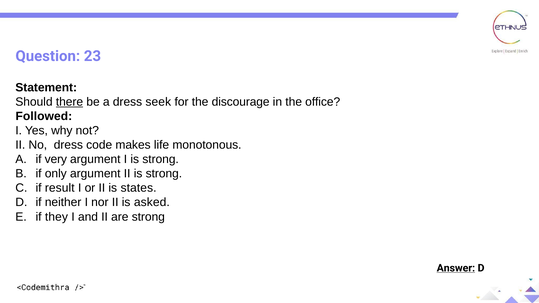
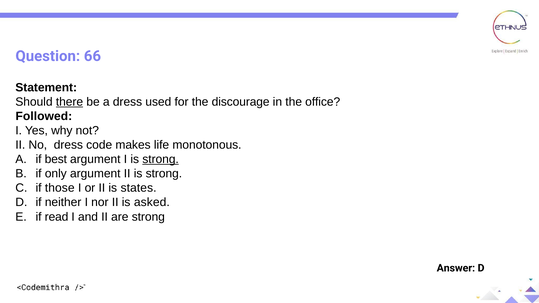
23: 23 -> 66
seek: seek -> used
very: very -> best
strong at (161, 159) underline: none -> present
result: result -> those
they: they -> read
Answer underline: present -> none
